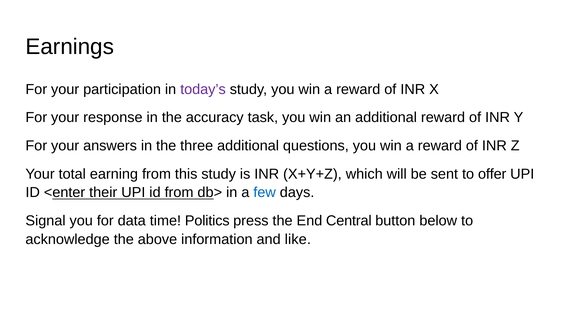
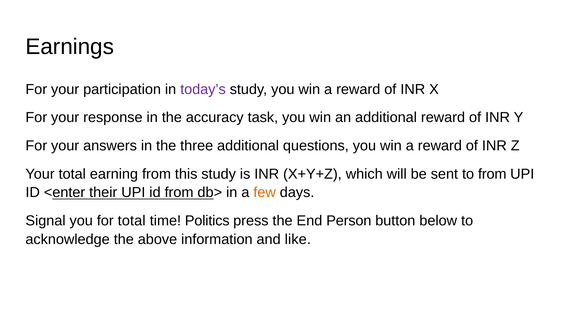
to offer: offer -> from
few colour: blue -> orange
for data: data -> total
Central: Central -> Person
